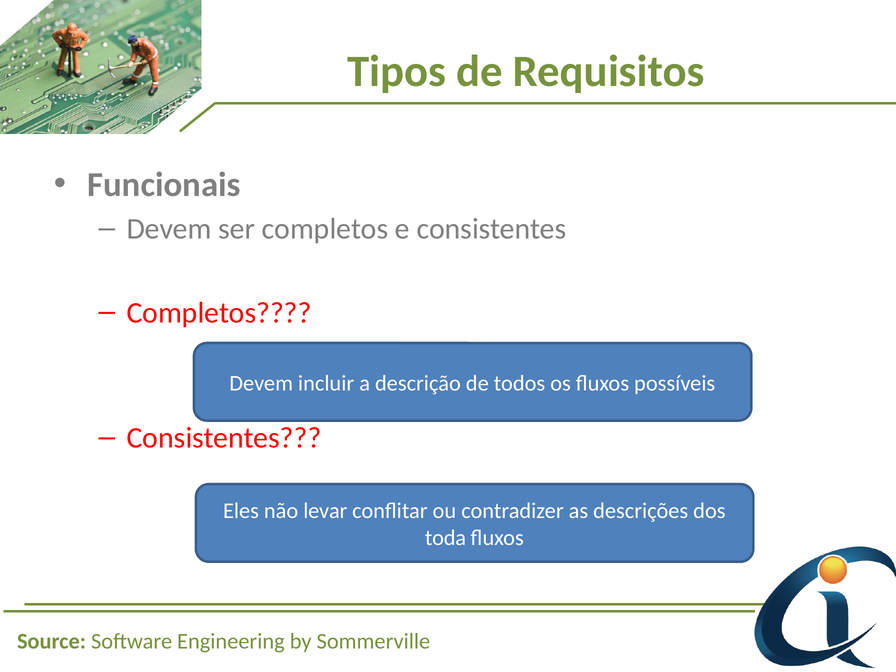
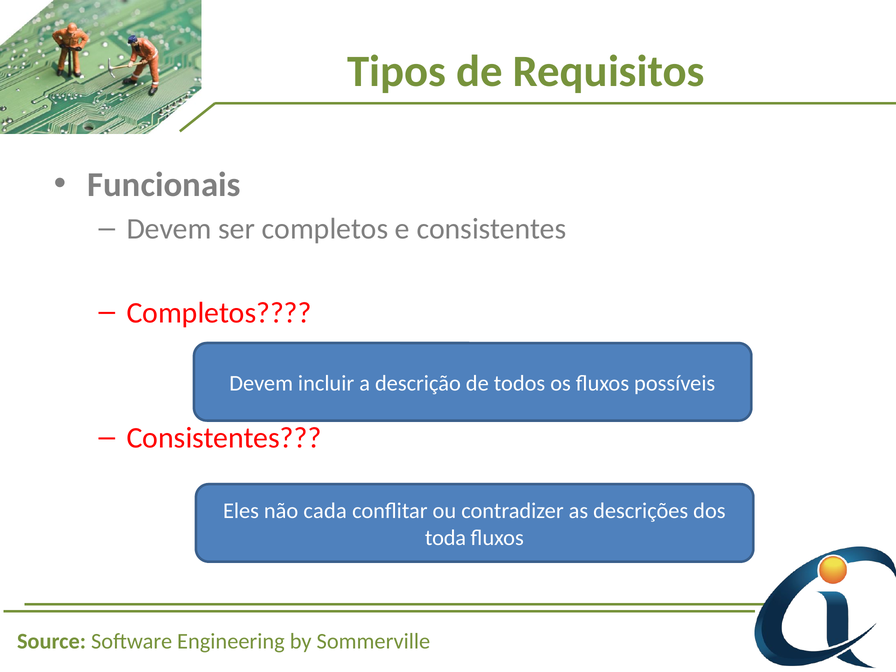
levar: levar -> cada
